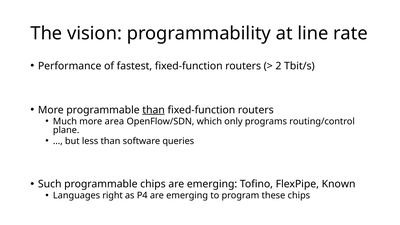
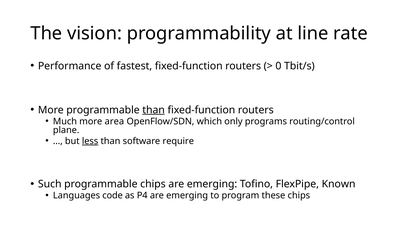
2: 2 -> 0
less underline: none -> present
queries: queries -> require
right: right -> code
